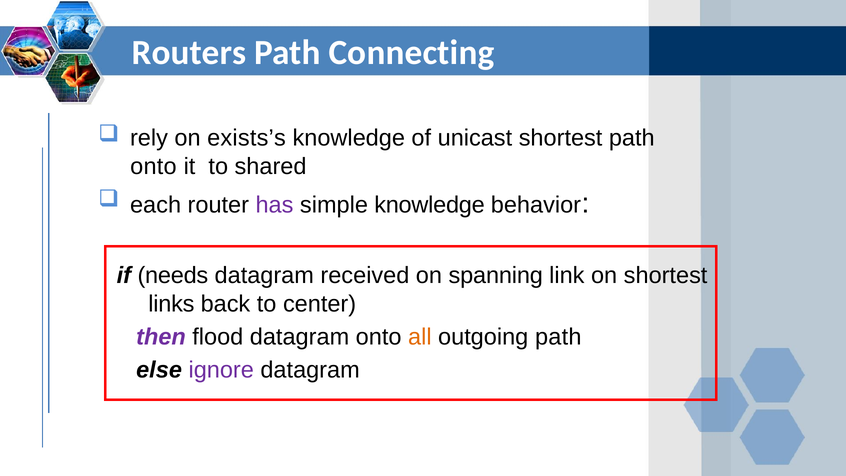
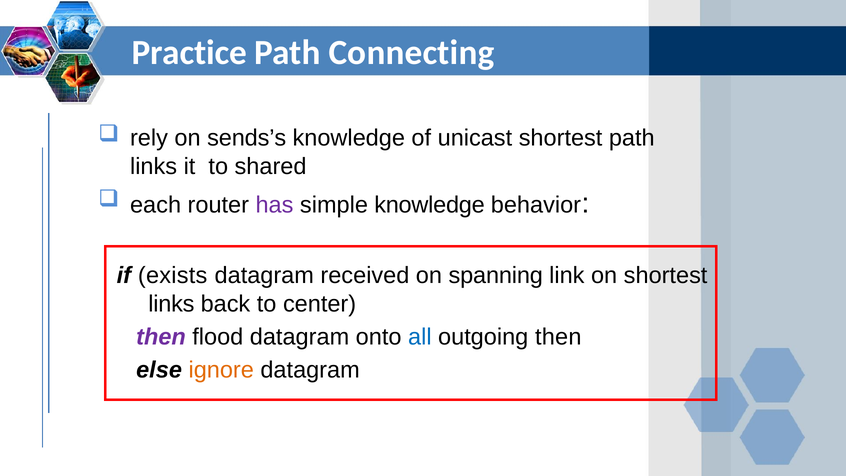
Routers: Routers -> Practice
exists’s: exists’s -> sends’s
onto at (153, 166): onto -> links
needs: needs -> exists
all colour: orange -> blue
outgoing path: path -> then
ignore colour: purple -> orange
